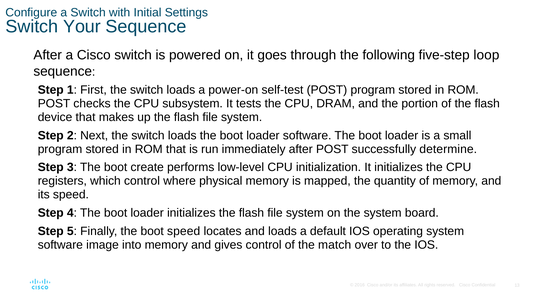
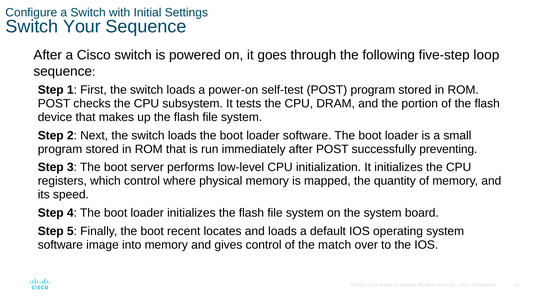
determine: determine -> preventing
create: create -> server
boot speed: speed -> recent
